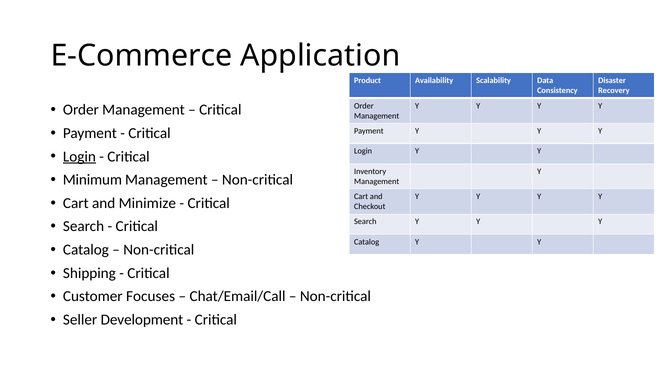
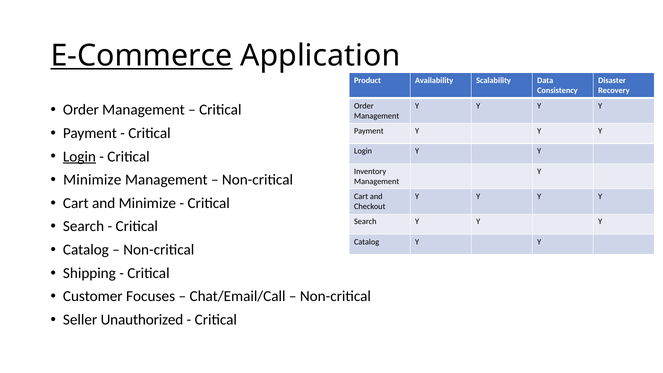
E-Commerce underline: none -> present
Minimum at (92, 180): Minimum -> Minimize
Development: Development -> Unauthorized
